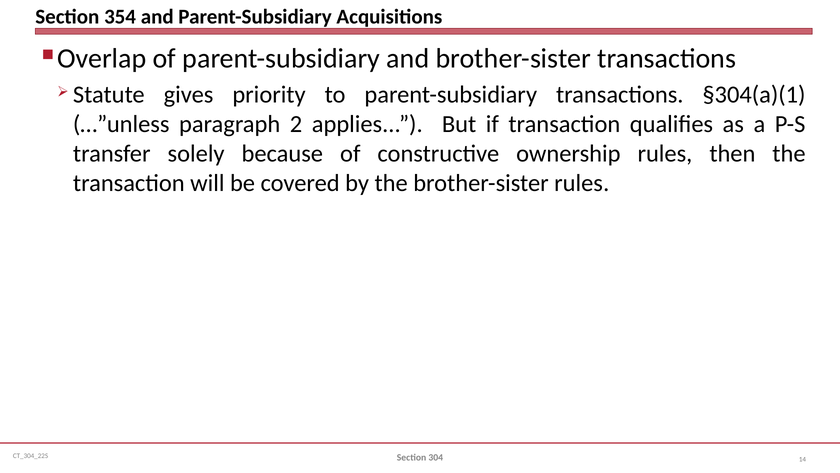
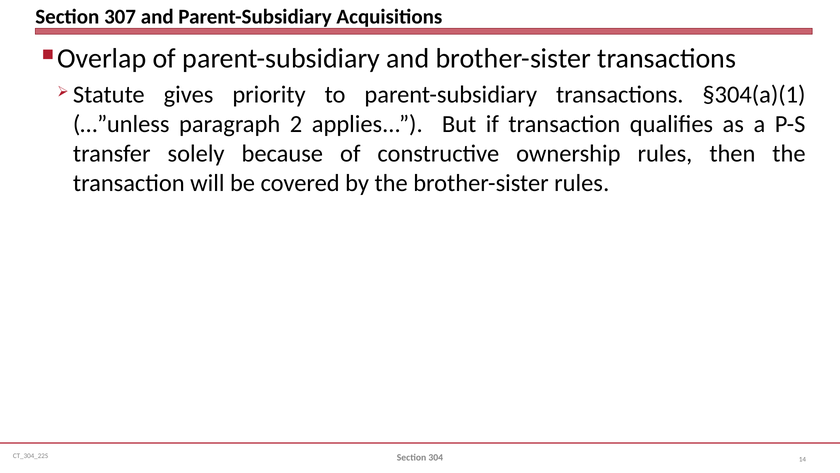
354: 354 -> 307
